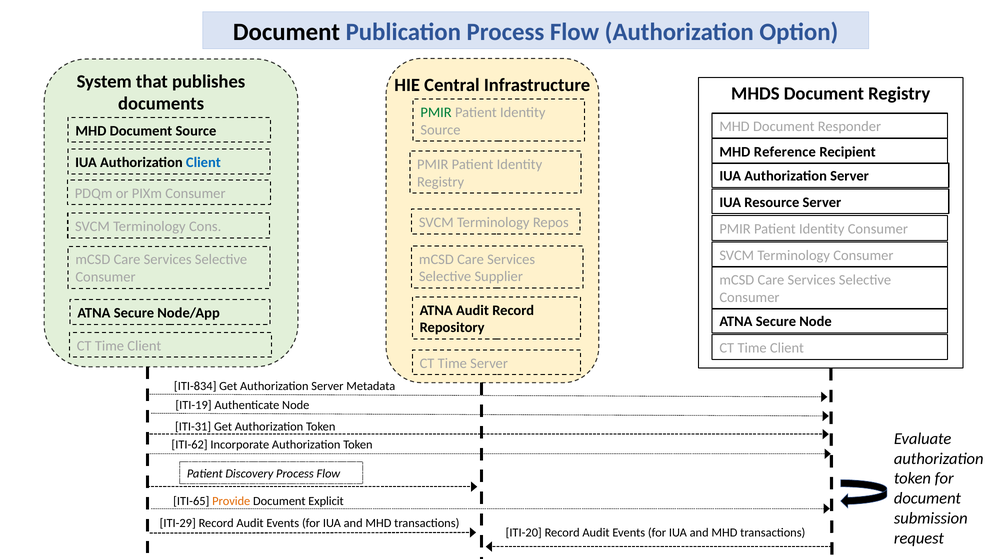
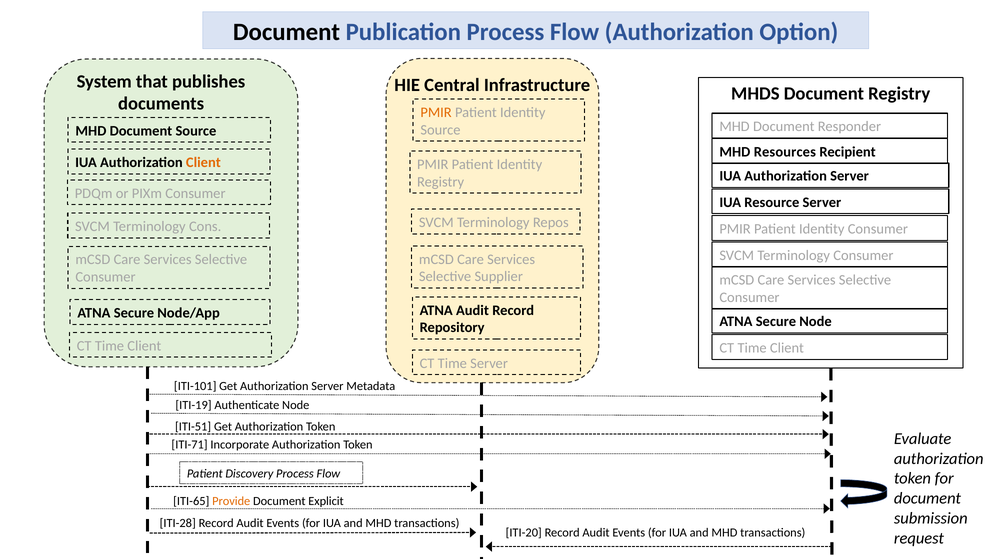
PMIR at (436, 112) colour: green -> orange
Reference: Reference -> Resources
Client at (203, 162) colour: blue -> orange
ITI-834: ITI-834 -> ITI-101
ITI-31: ITI-31 -> ITI-51
ITI-62: ITI-62 -> ITI-71
ITI-29: ITI-29 -> ITI-28
